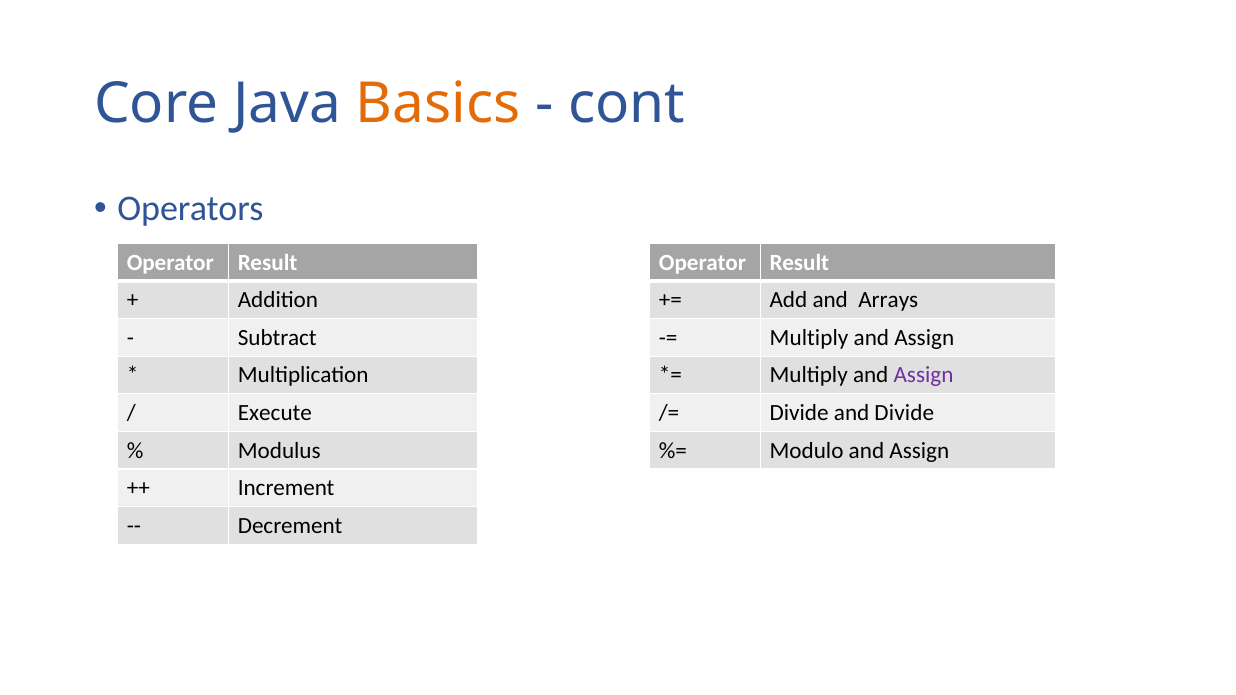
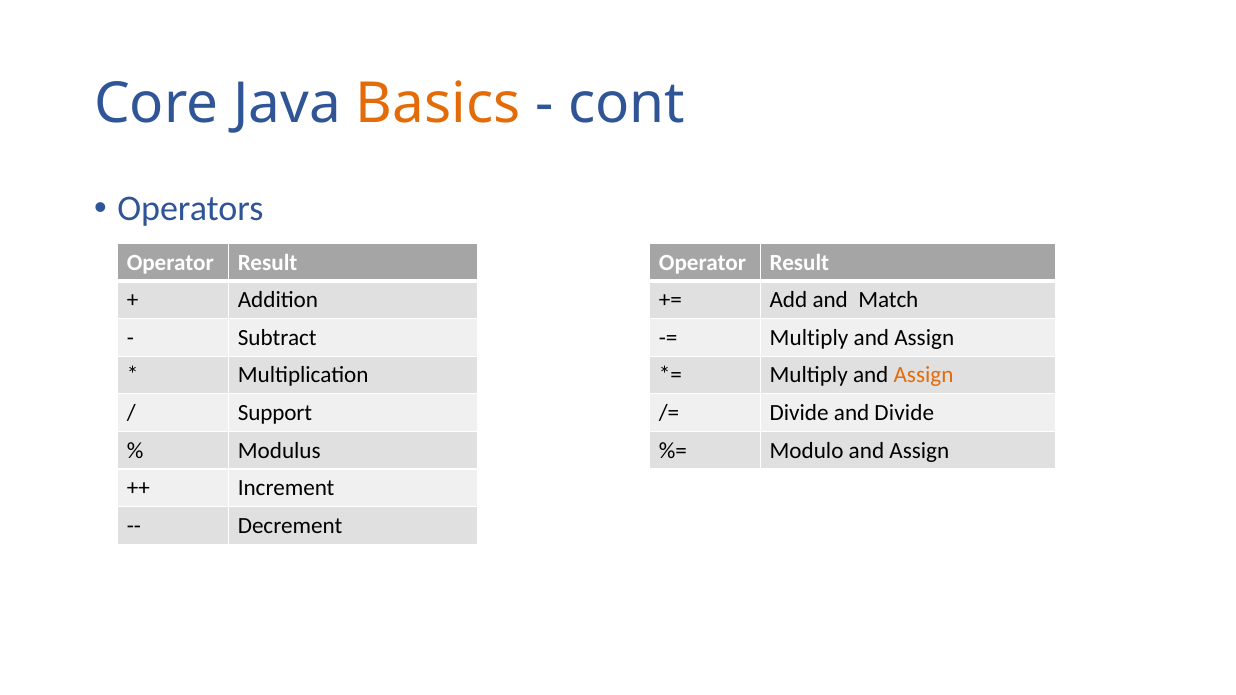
Arrays: Arrays -> Match
Assign at (924, 375) colour: purple -> orange
Execute: Execute -> Support
